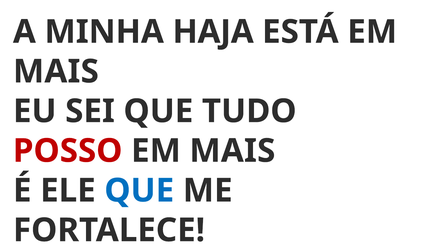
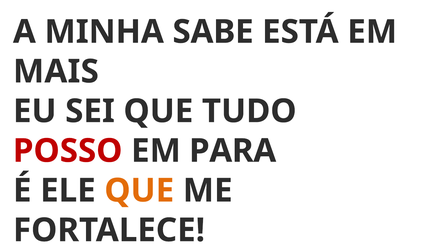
HAJA: HAJA -> SABE
MAIS at (232, 151): MAIS -> PARA
QUE at (139, 191) colour: blue -> orange
